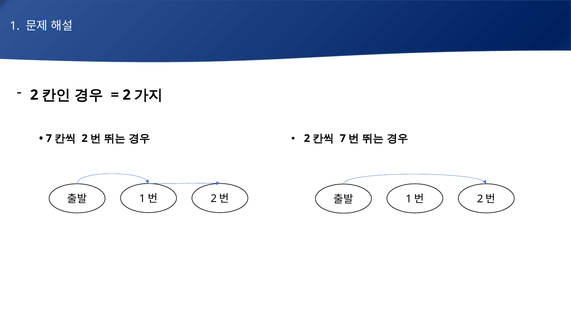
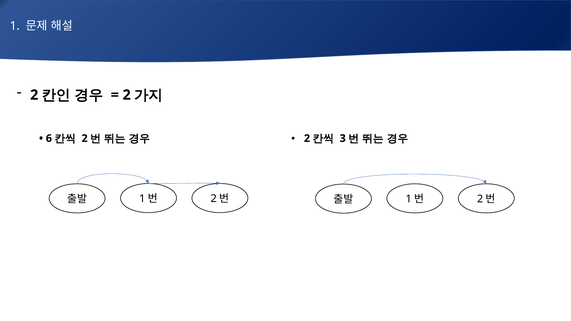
7 at (49, 138): 7 -> 6
7 at (343, 138): 7 -> 3
